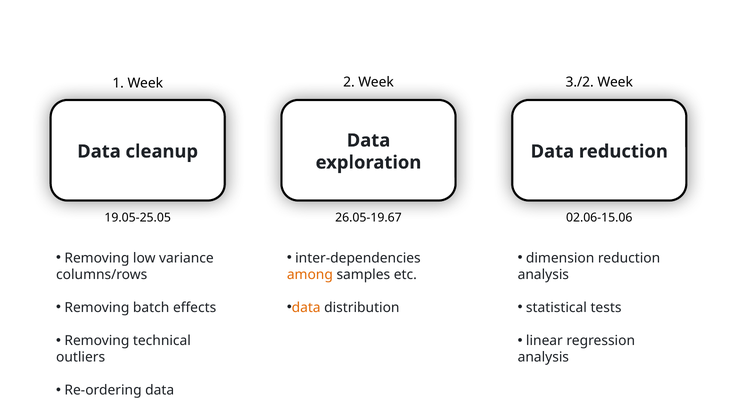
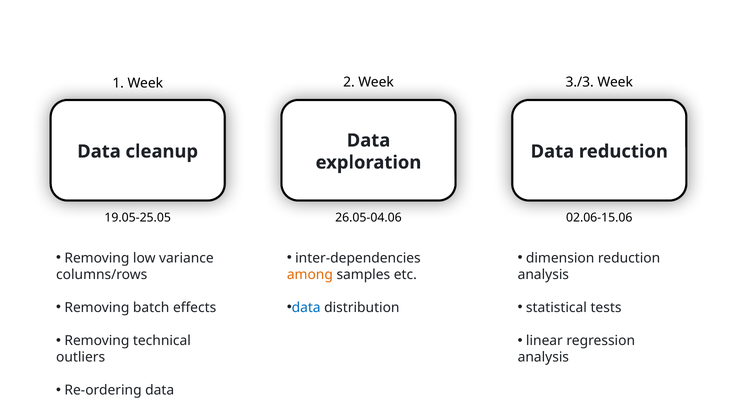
3./2: 3./2 -> 3./3
26.05-19.67: 26.05-19.67 -> 26.05-04.06
data at (306, 308) colour: orange -> blue
